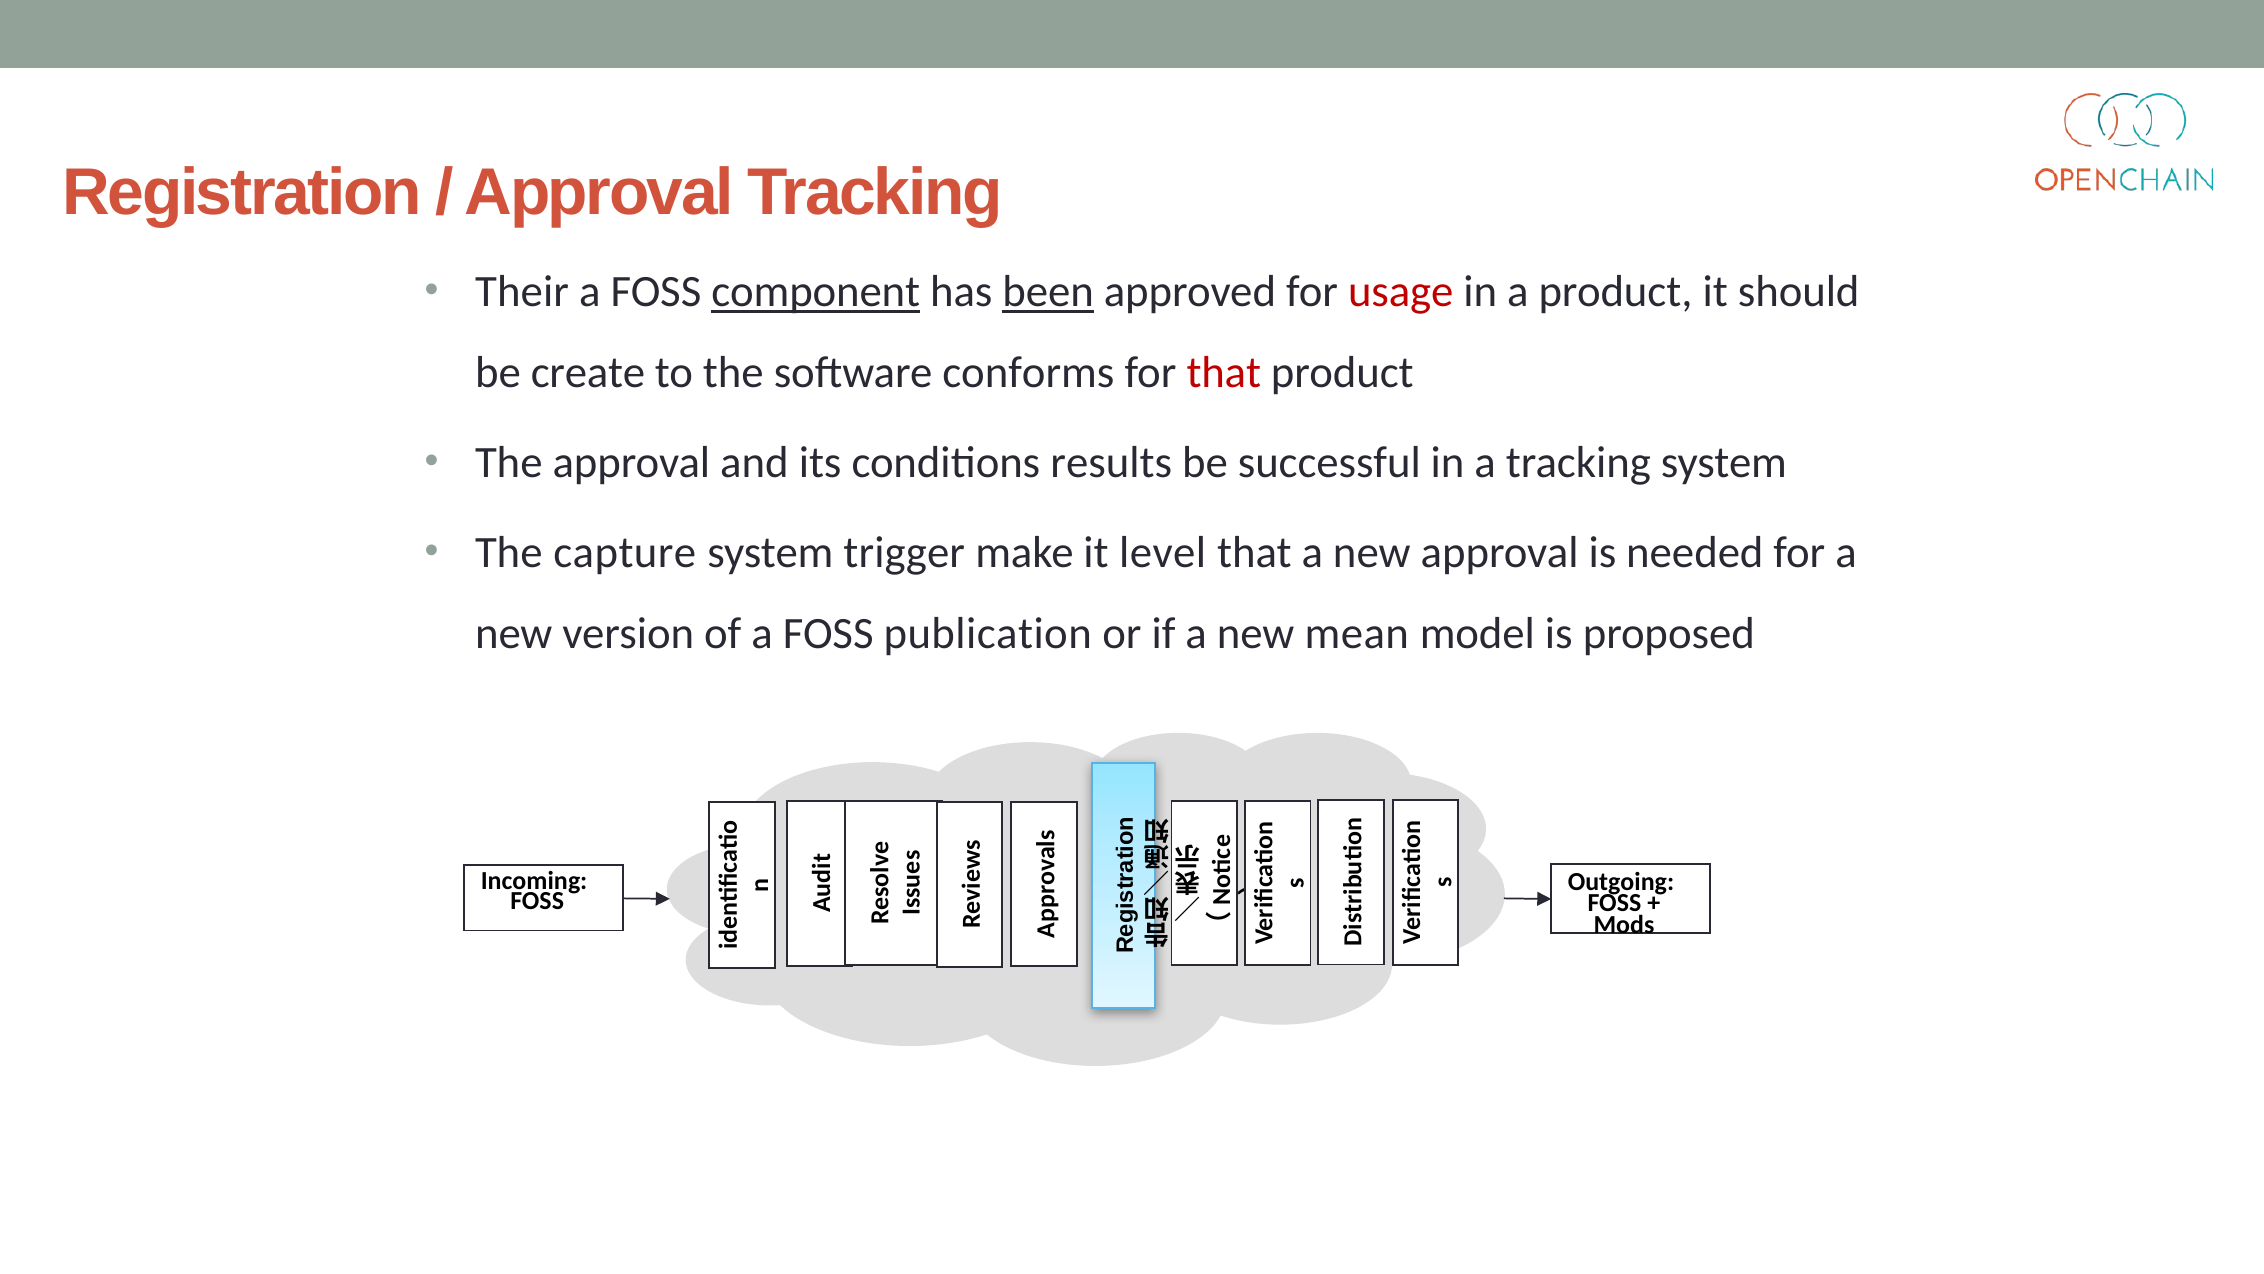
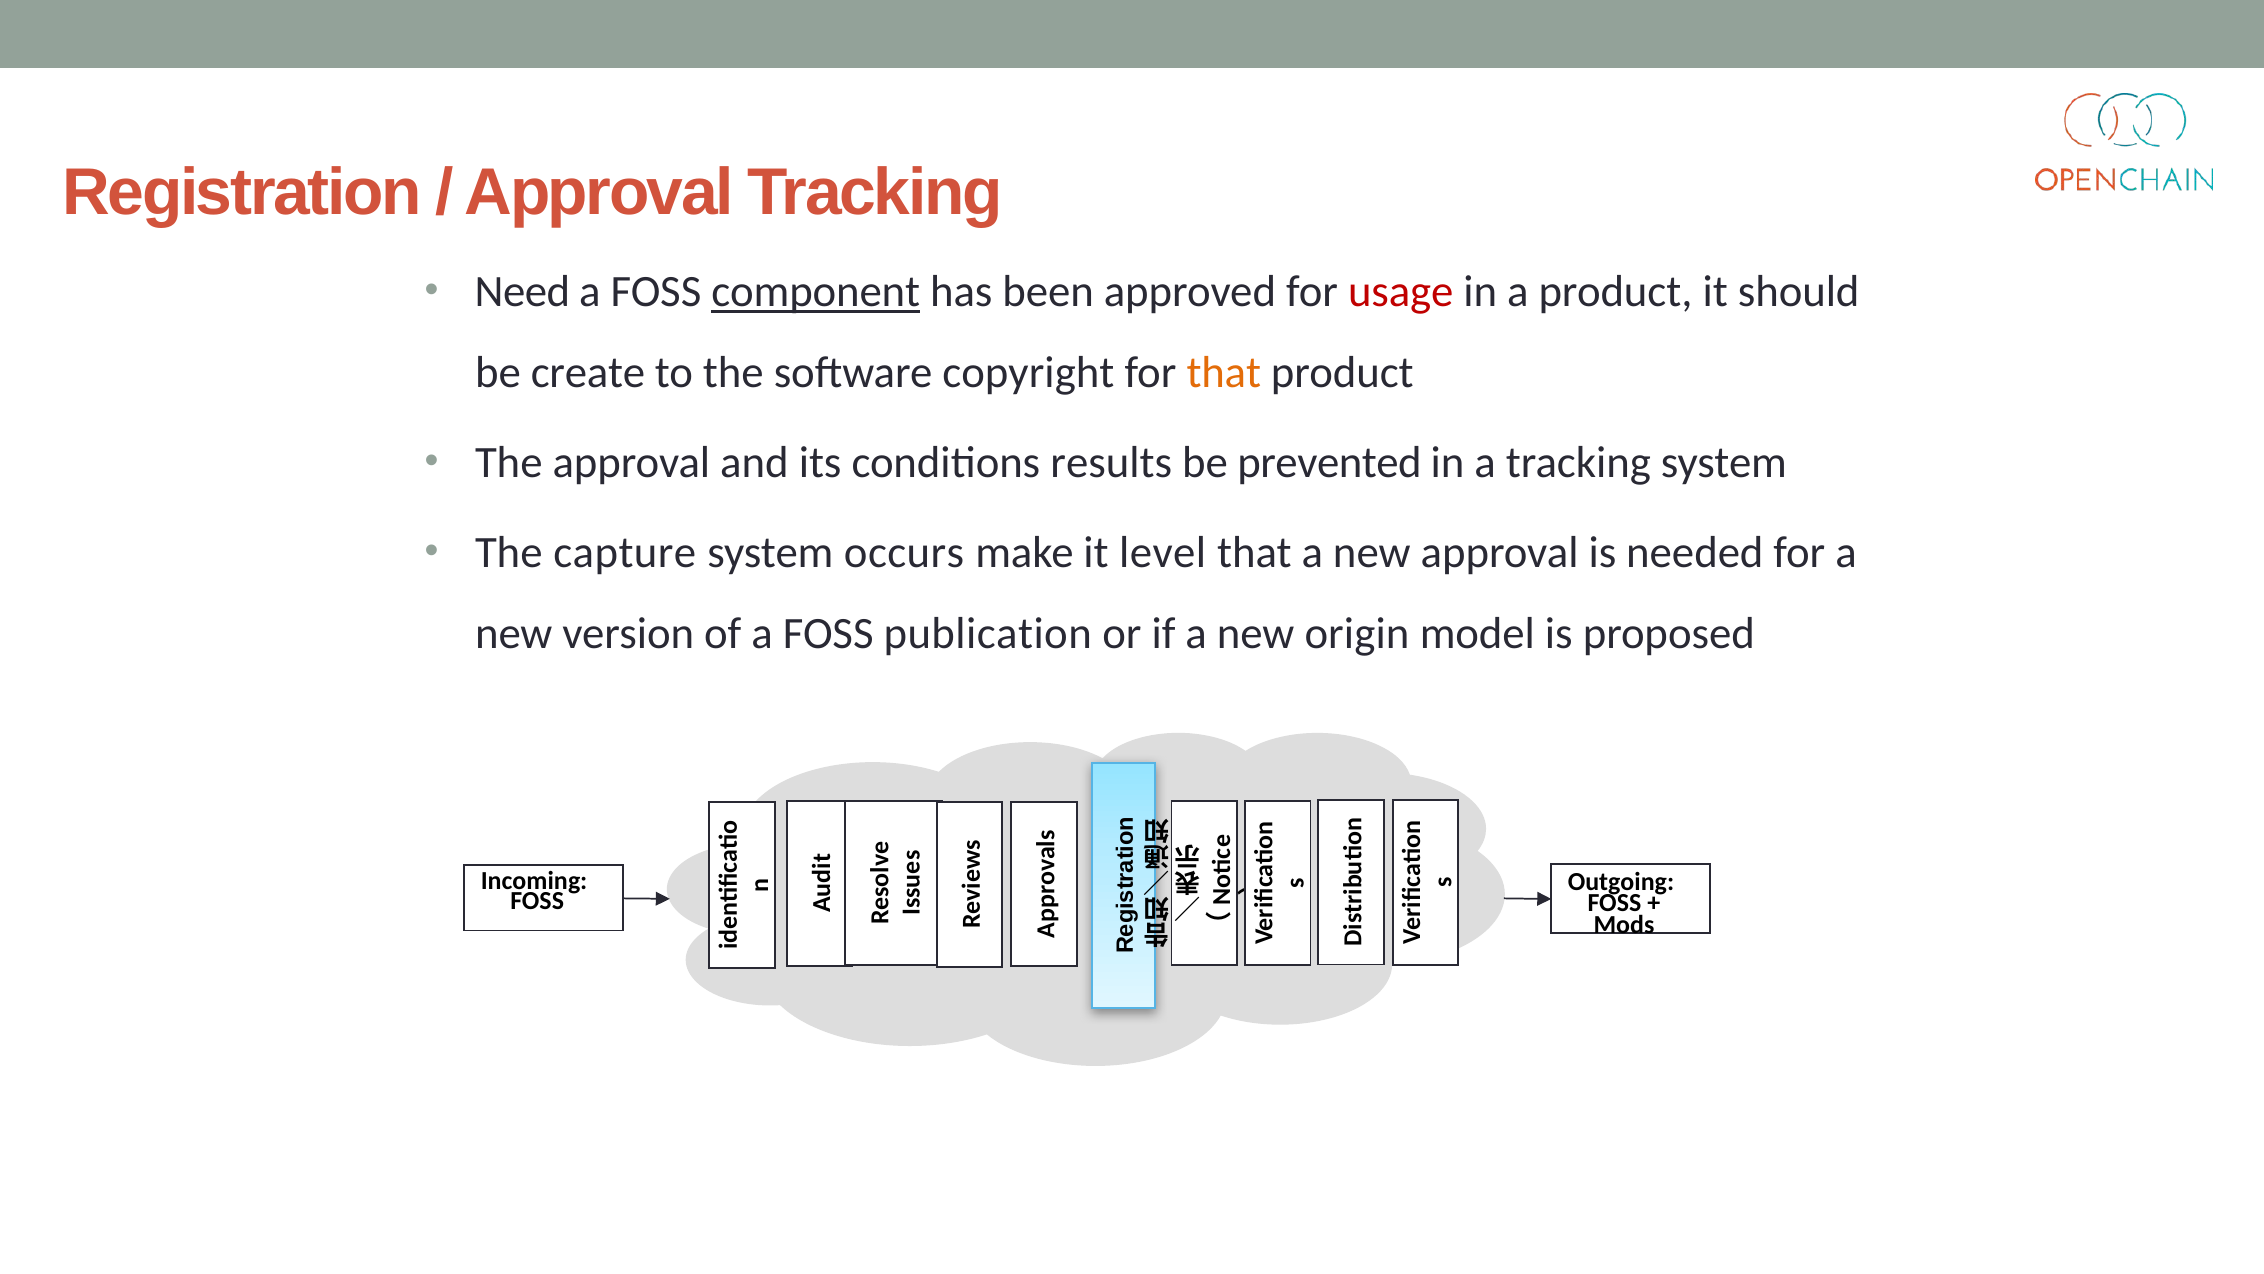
Their: Their -> Need
been underline: present -> none
conforms: conforms -> copyright
that at (1224, 373) colour: red -> orange
successful: successful -> prevented
trigger: trigger -> occurs
mean: mean -> origin
